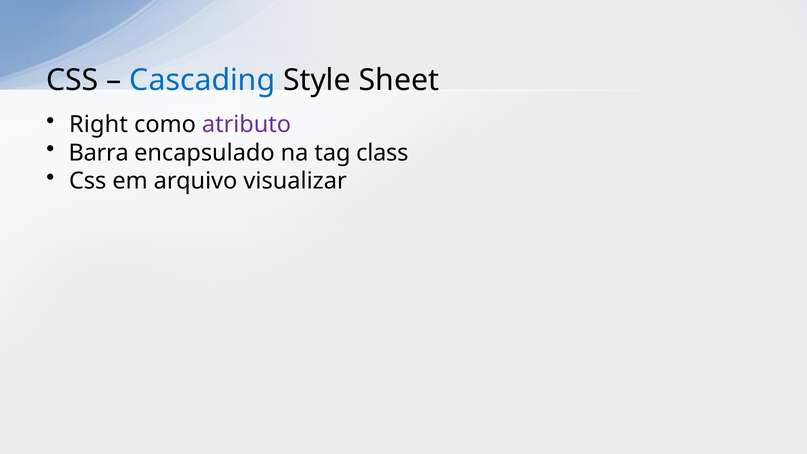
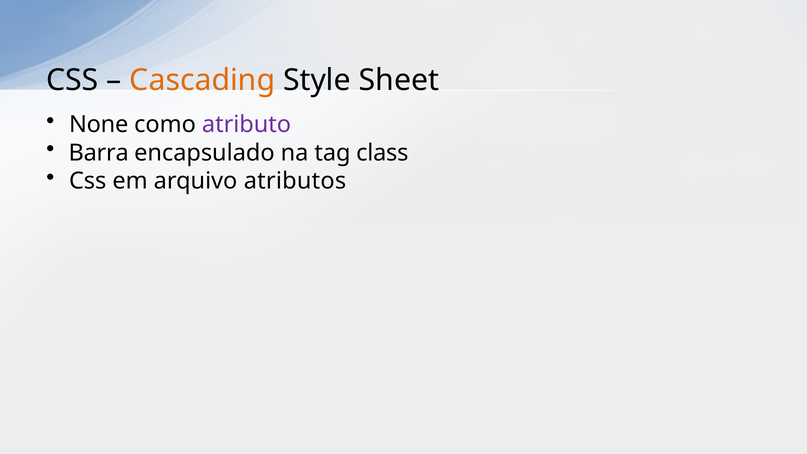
Cascading colour: blue -> orange
Right: Right -> None
visualizar: visualizar -> atributos
